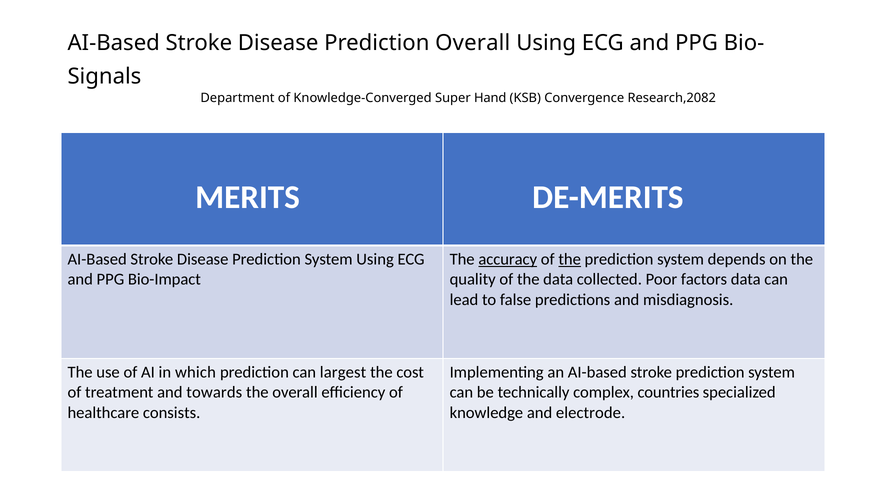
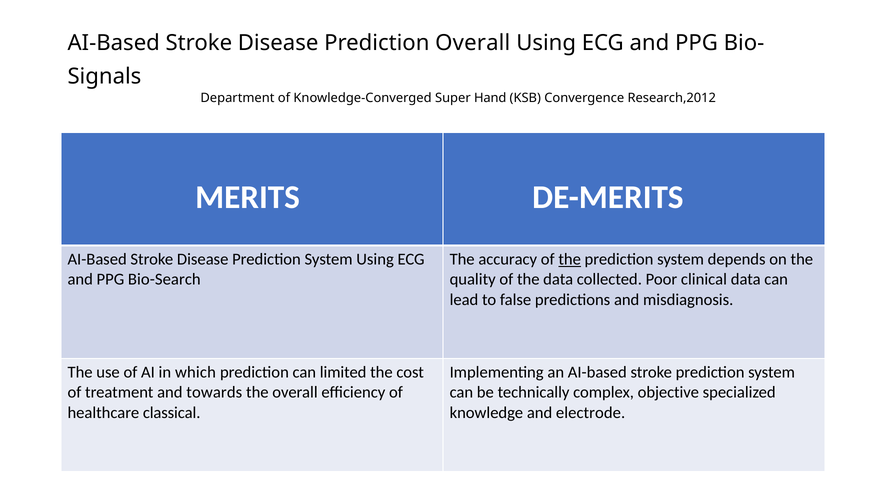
Research,2082: Research,2082 -> Research,2012
accuracy underline: present -> none
Bio-Impact: Bio-Impact -> Bio-Search
factors: factors -> clinical
largest: largest -> limited
countries: countries -> objective
consists: consists -> classical
